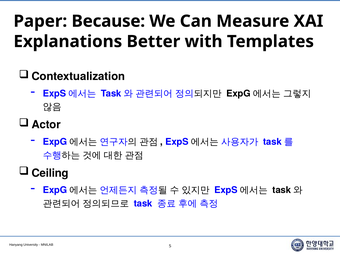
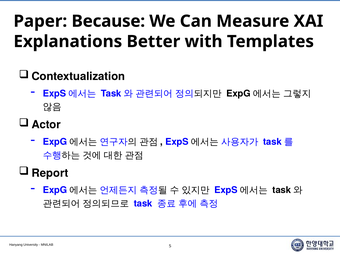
Ceiling: Ceiling -> Report
